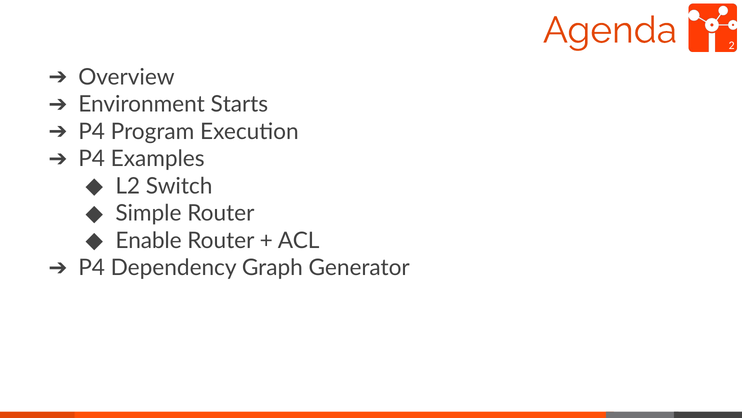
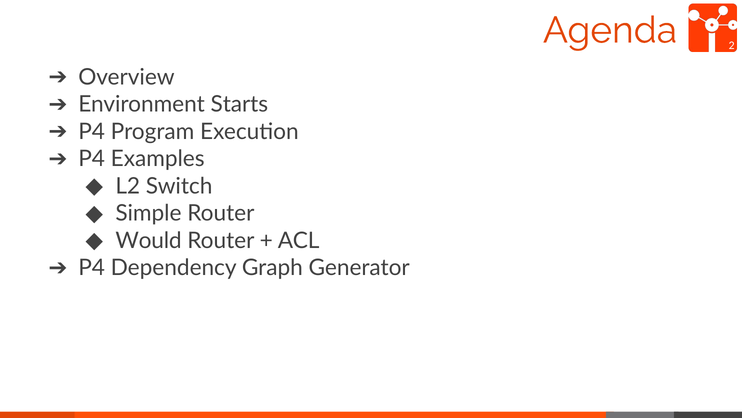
Enable: Enable -> Would
